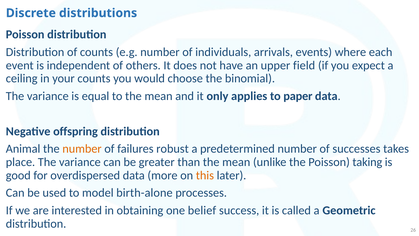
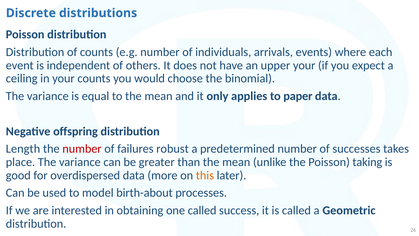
upper field: field -> your
Animal: Animal -> Length
number at (82, 149) colour: orange -> red
birth-alone: birth-alone -> birth-about
one belief: belief -> called
